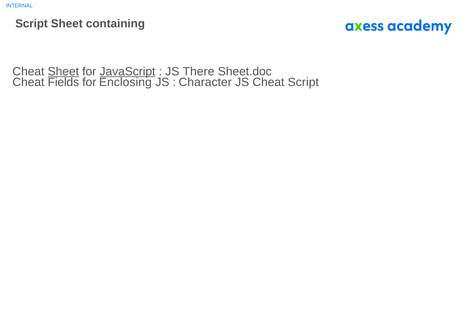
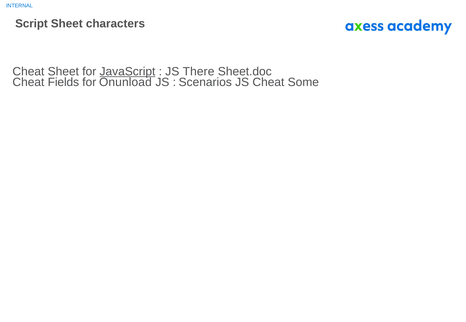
containing: containing -> characters
Sheet at (63, 72) underline: present -> none
Enclosing: Enclosing -> Onunload
Character: Character -> Scenarios
Cheat Script: Script -> Some
